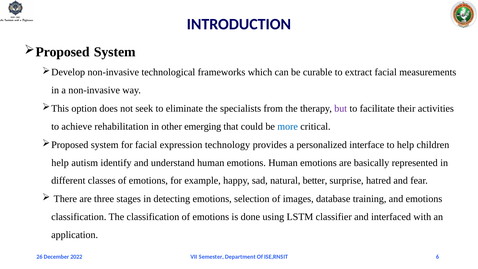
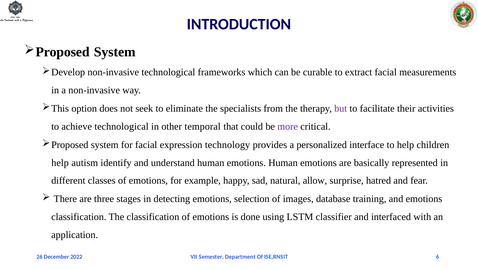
achieve rehabilitation: rehabilitation -> technological
emerging: emerging -> temporal
more colour: blue -> purple
better: better -> allow
